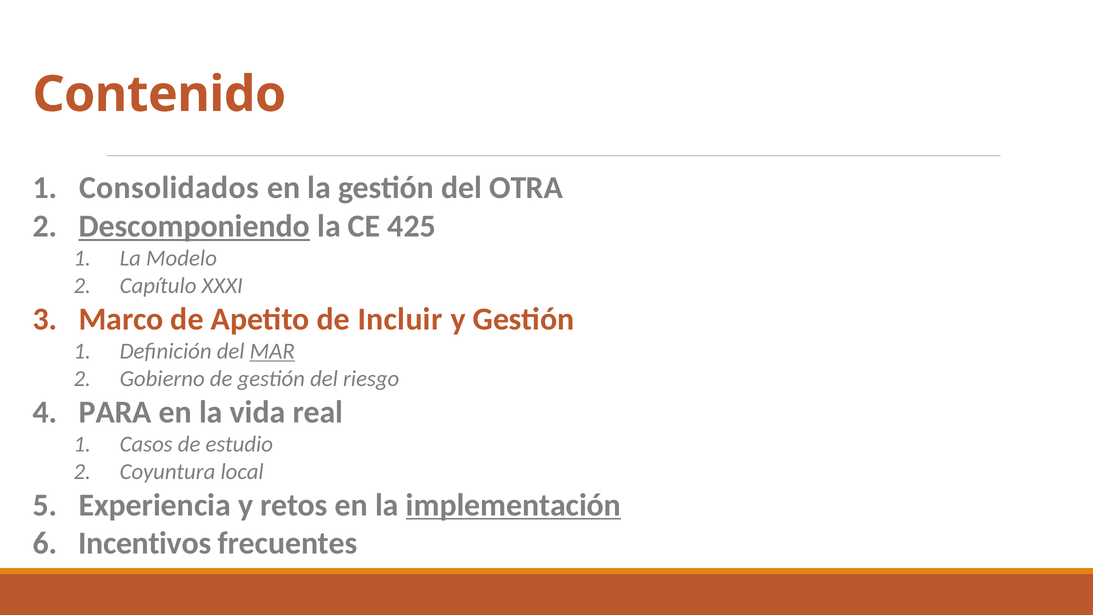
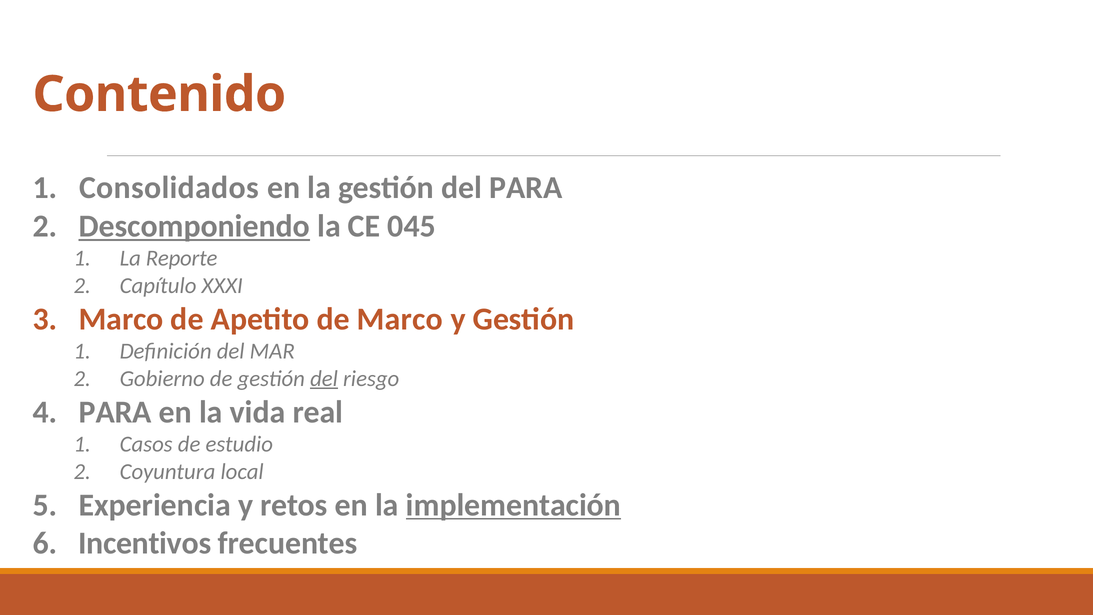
del OTRA: OTRA -> PARA
425: 425 -> 045
Modelo: Modelo -> Reporte
de Incluir: Incluir -> Marco
MAR underline: present -> none
del at (324, 378) underline: none -> present
